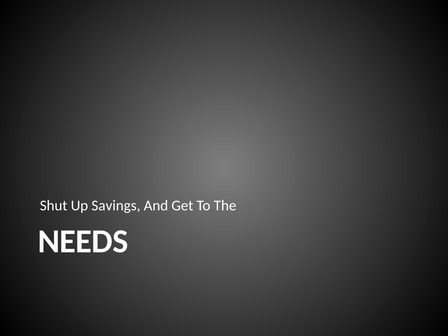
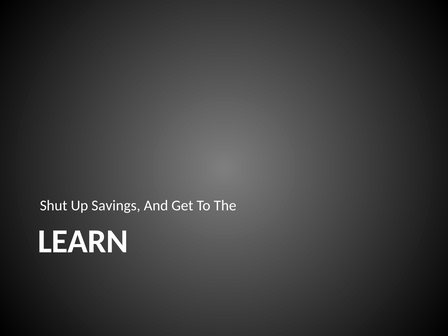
NEEDS: NEEDS -> LEARN
